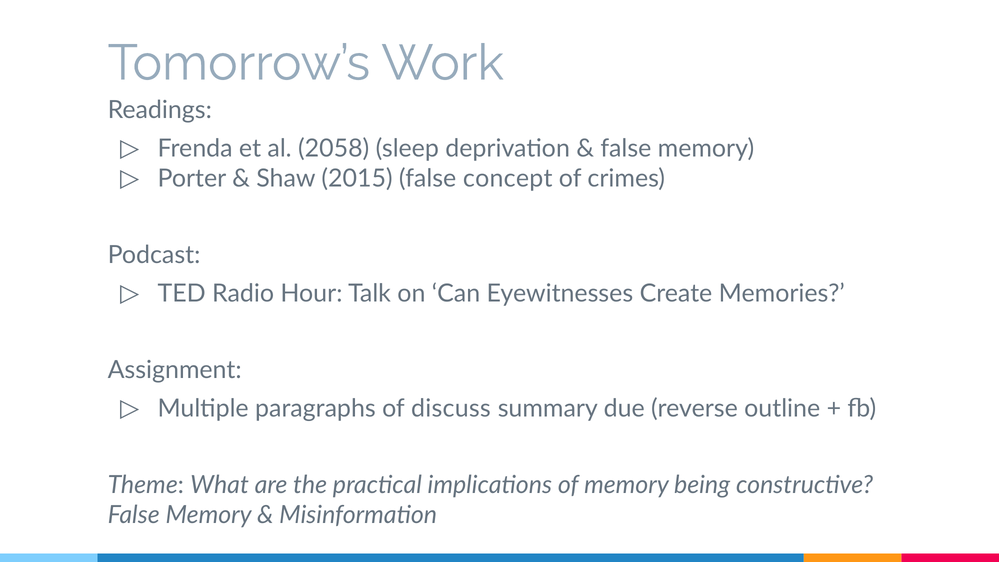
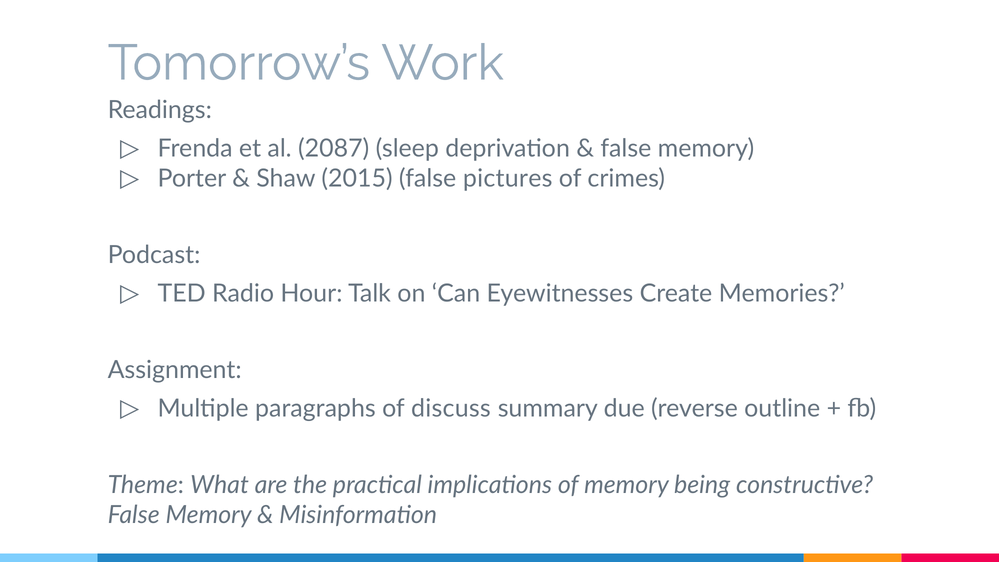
2058: 2058 -> 2087
concept: concept -> pictures
